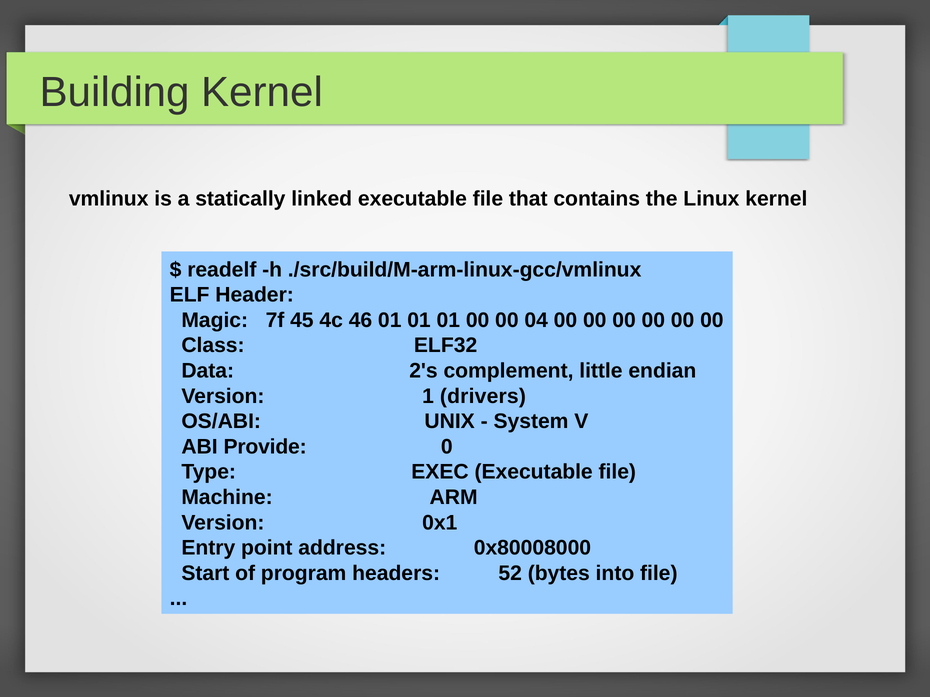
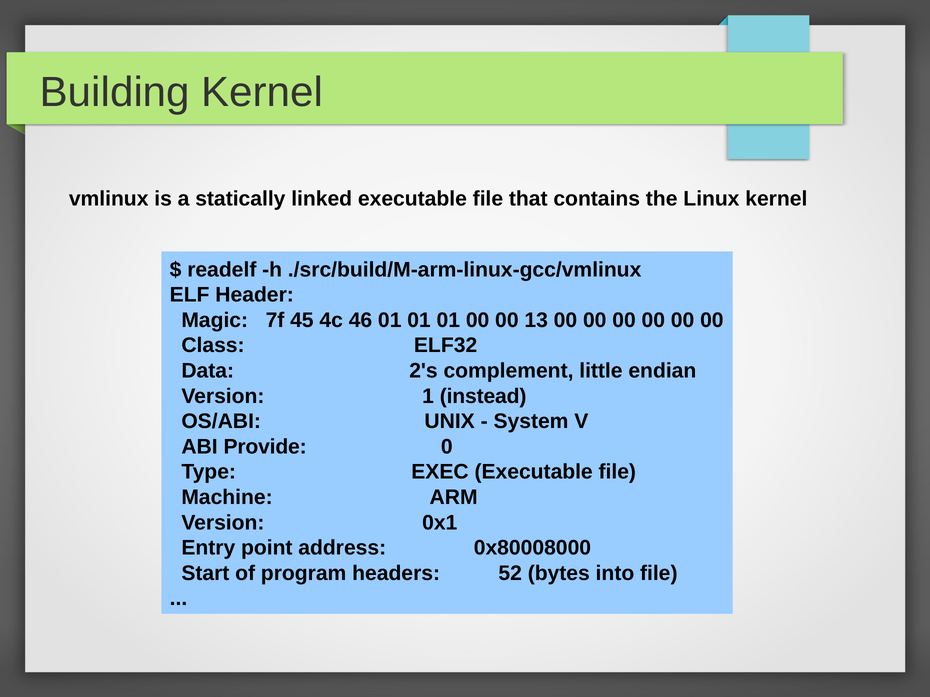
04: 04 -> 13
drivers: drivers -> instead
